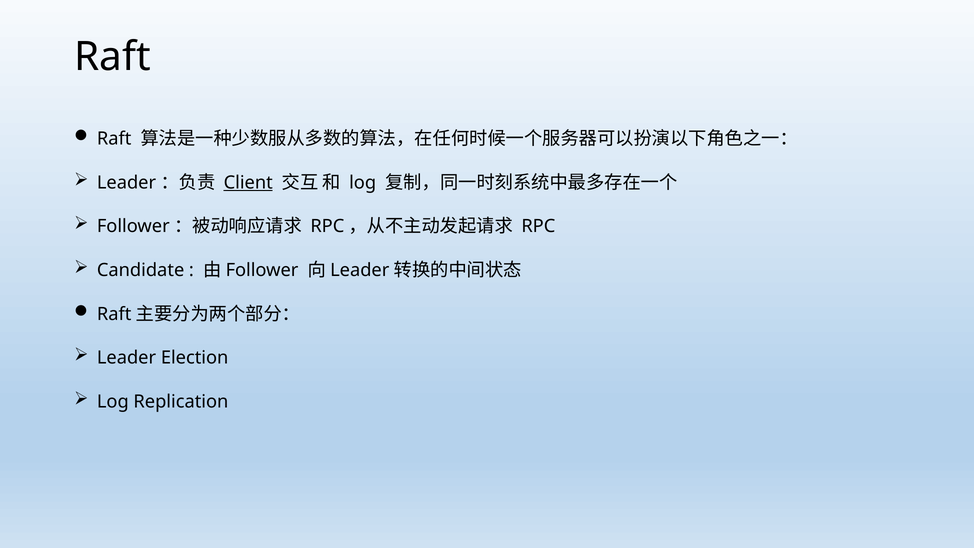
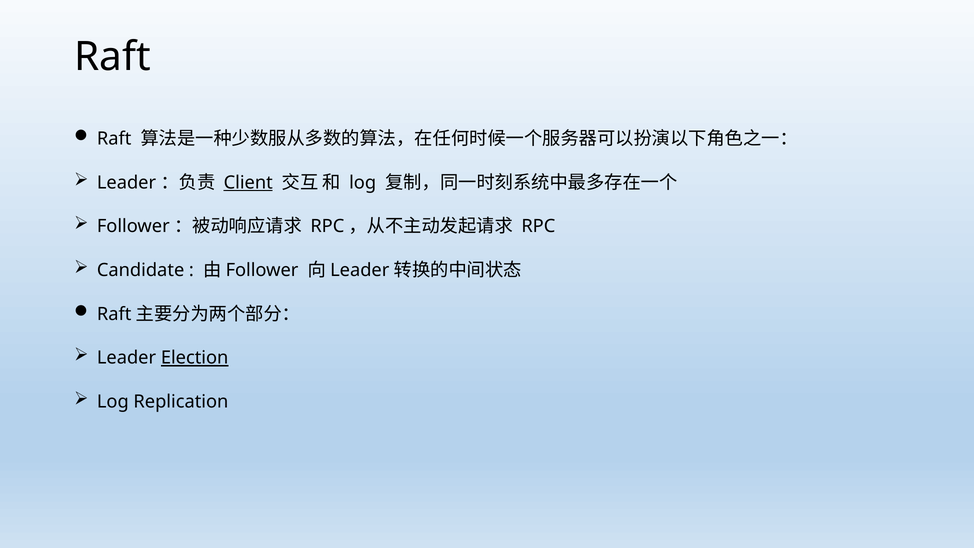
Election underline: none -> present
